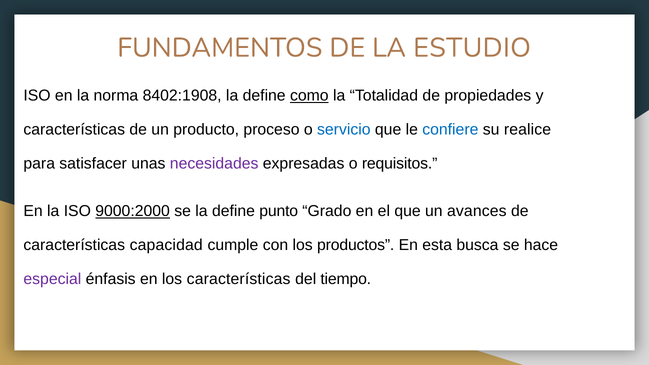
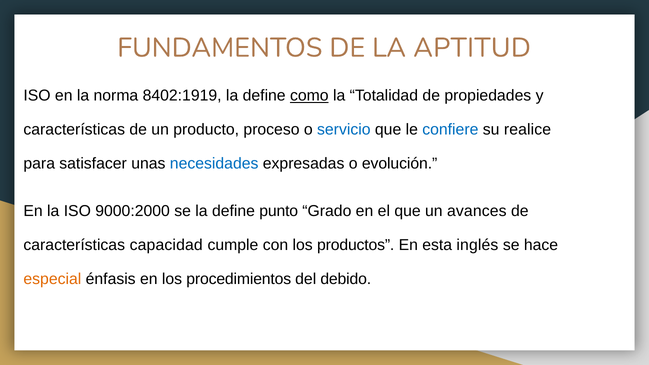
ESTUDIO: ESTUDIO -> APTITUD
8402:1908: 8402:1908 -> 8402:1919
necesidades colour: purple -> blue
requisitos: requisitos -> evolución
9000:2000 underline: present -> none
busca: busca -> inglés
especial colour: purple -> orange
los características: características -> procedimientos
tiempo: tiempo -> debido
